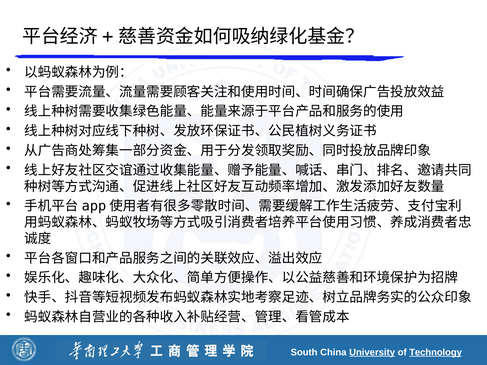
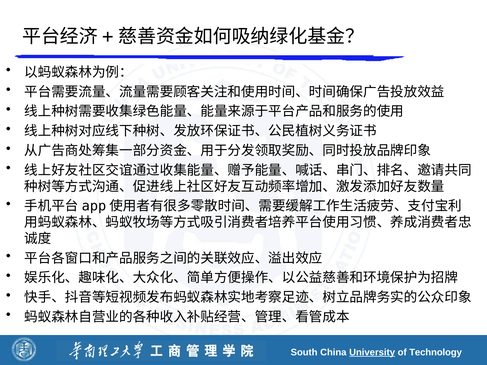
Technology underline: present -> none
